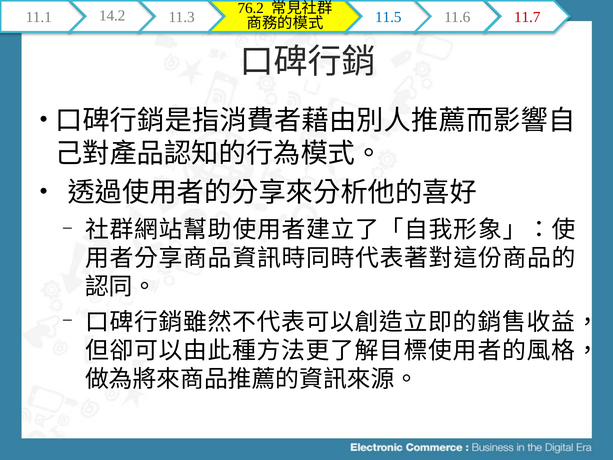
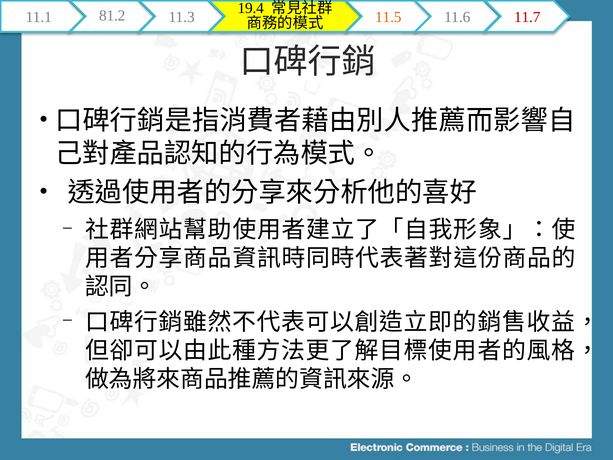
76.2: 76.2 -> 19.4
14.2: 14.2 -> 81.2
11.5 colour: blue -> orange
